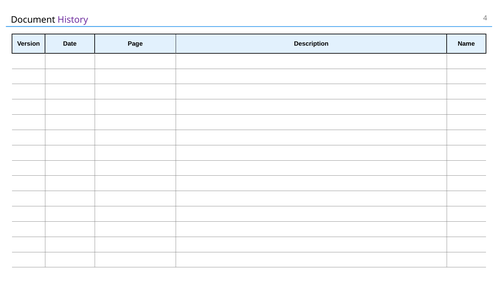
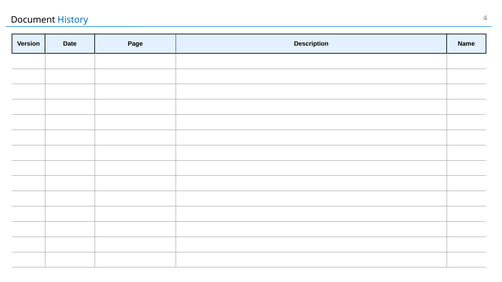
History colour: purple -> blue
